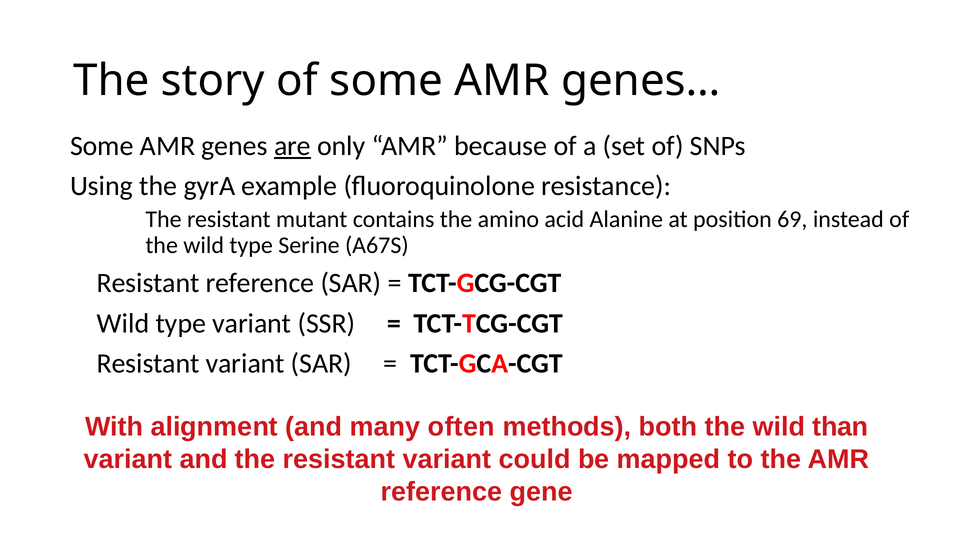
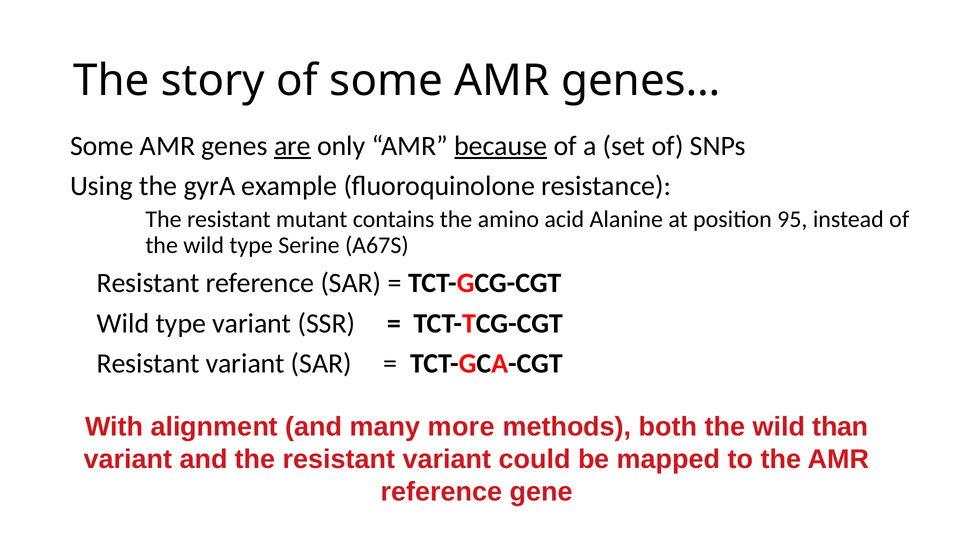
because underline: none -> present
69: 69 -> 95
often: often -> more
